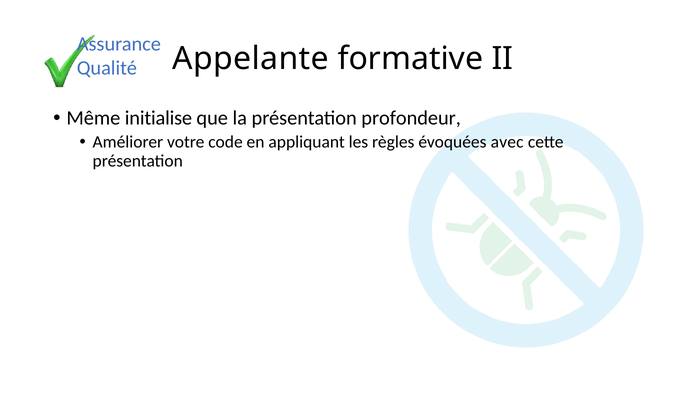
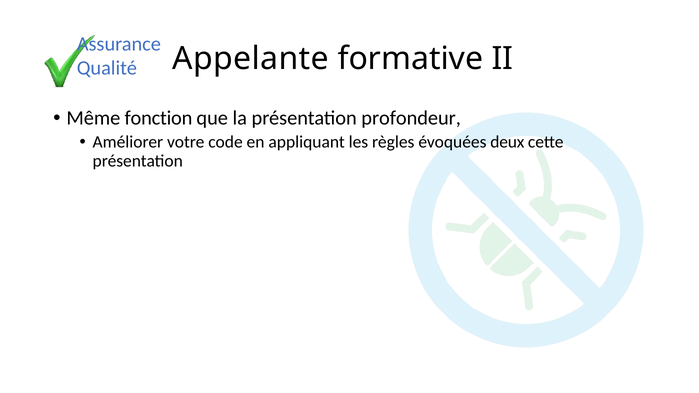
initialise: initialise -> fonction
avec: avec -> deux
